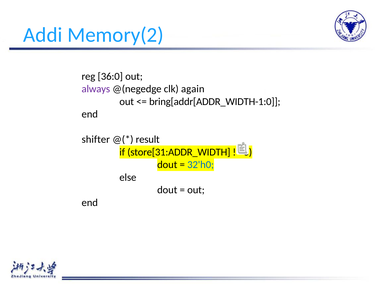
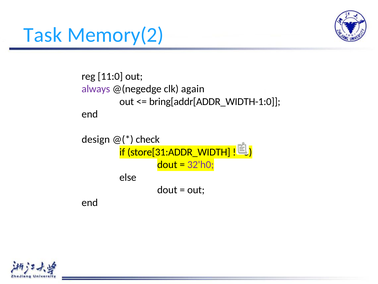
Addi: Addi -> Task
36:0: 36:0 -> 11:0
shifter: shifter -> design
result: result -> check
32'h0 colour: blue -> purple
